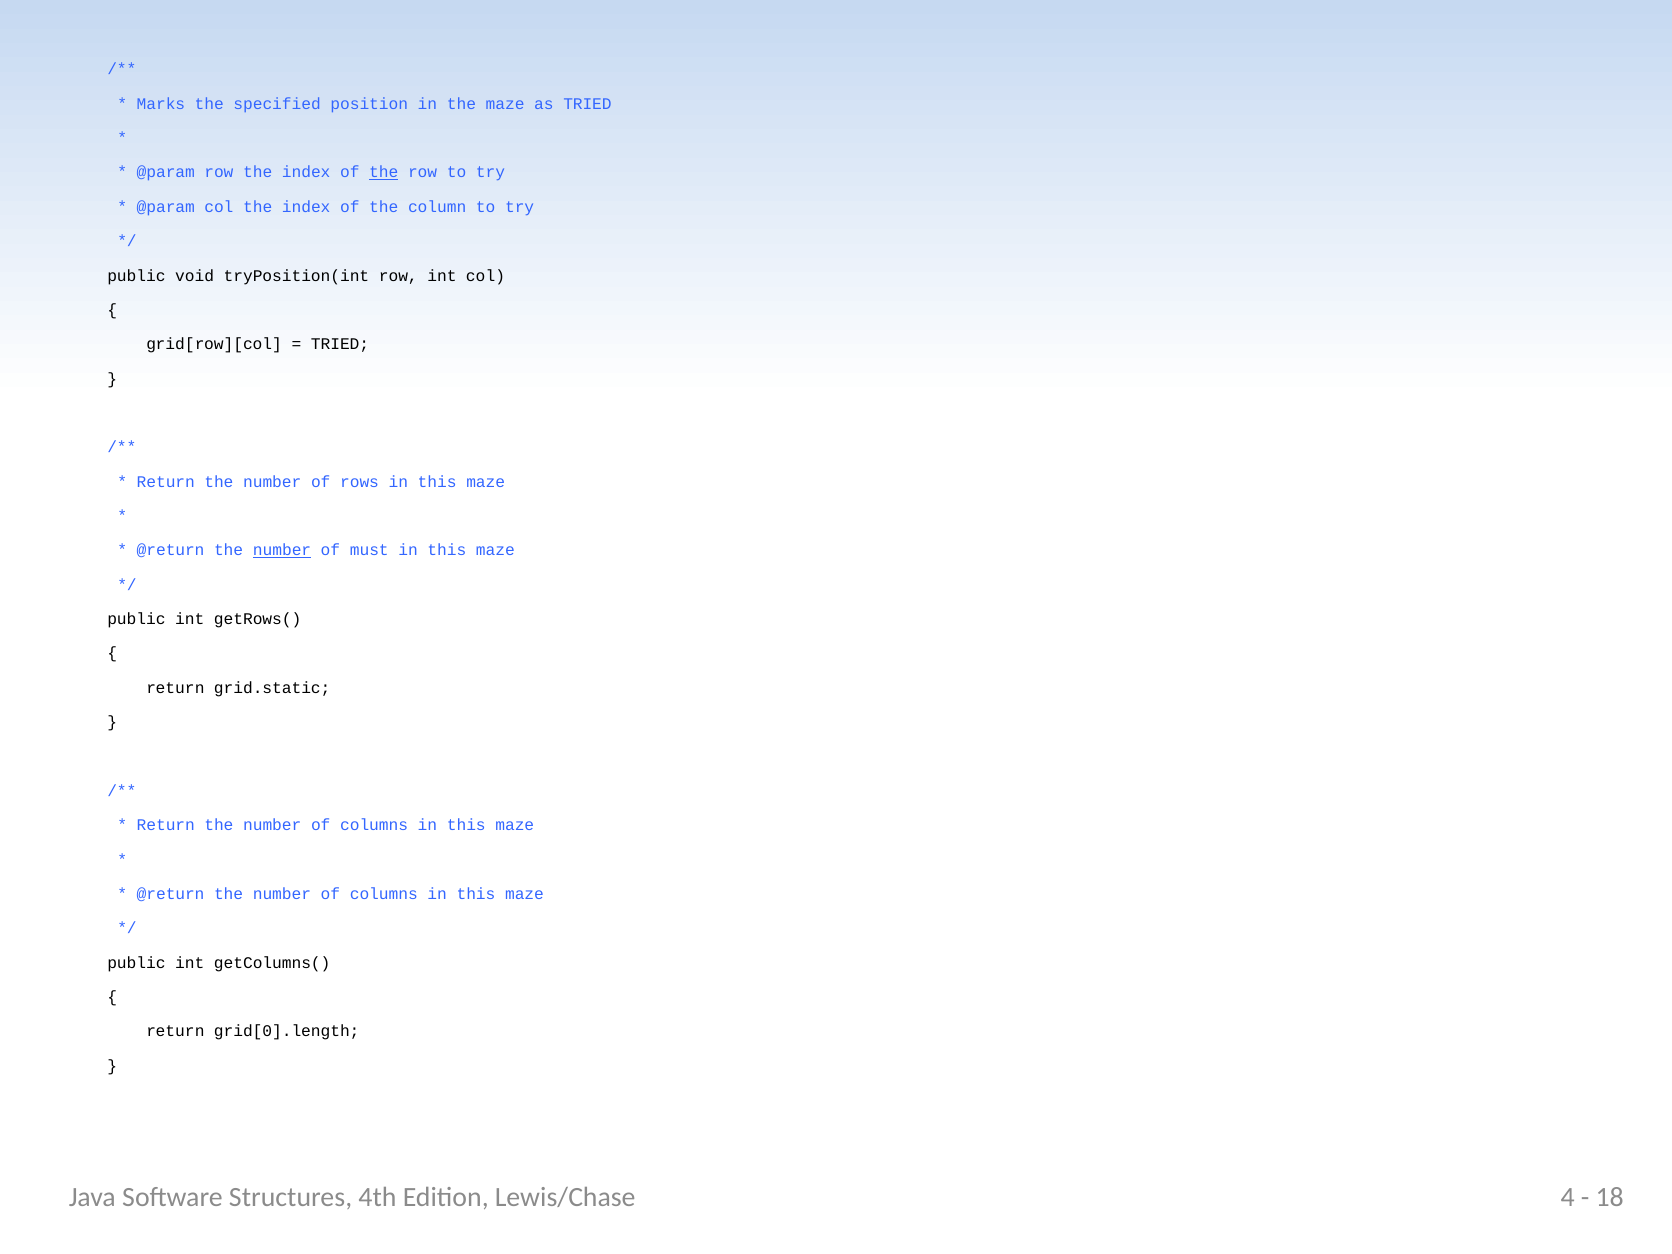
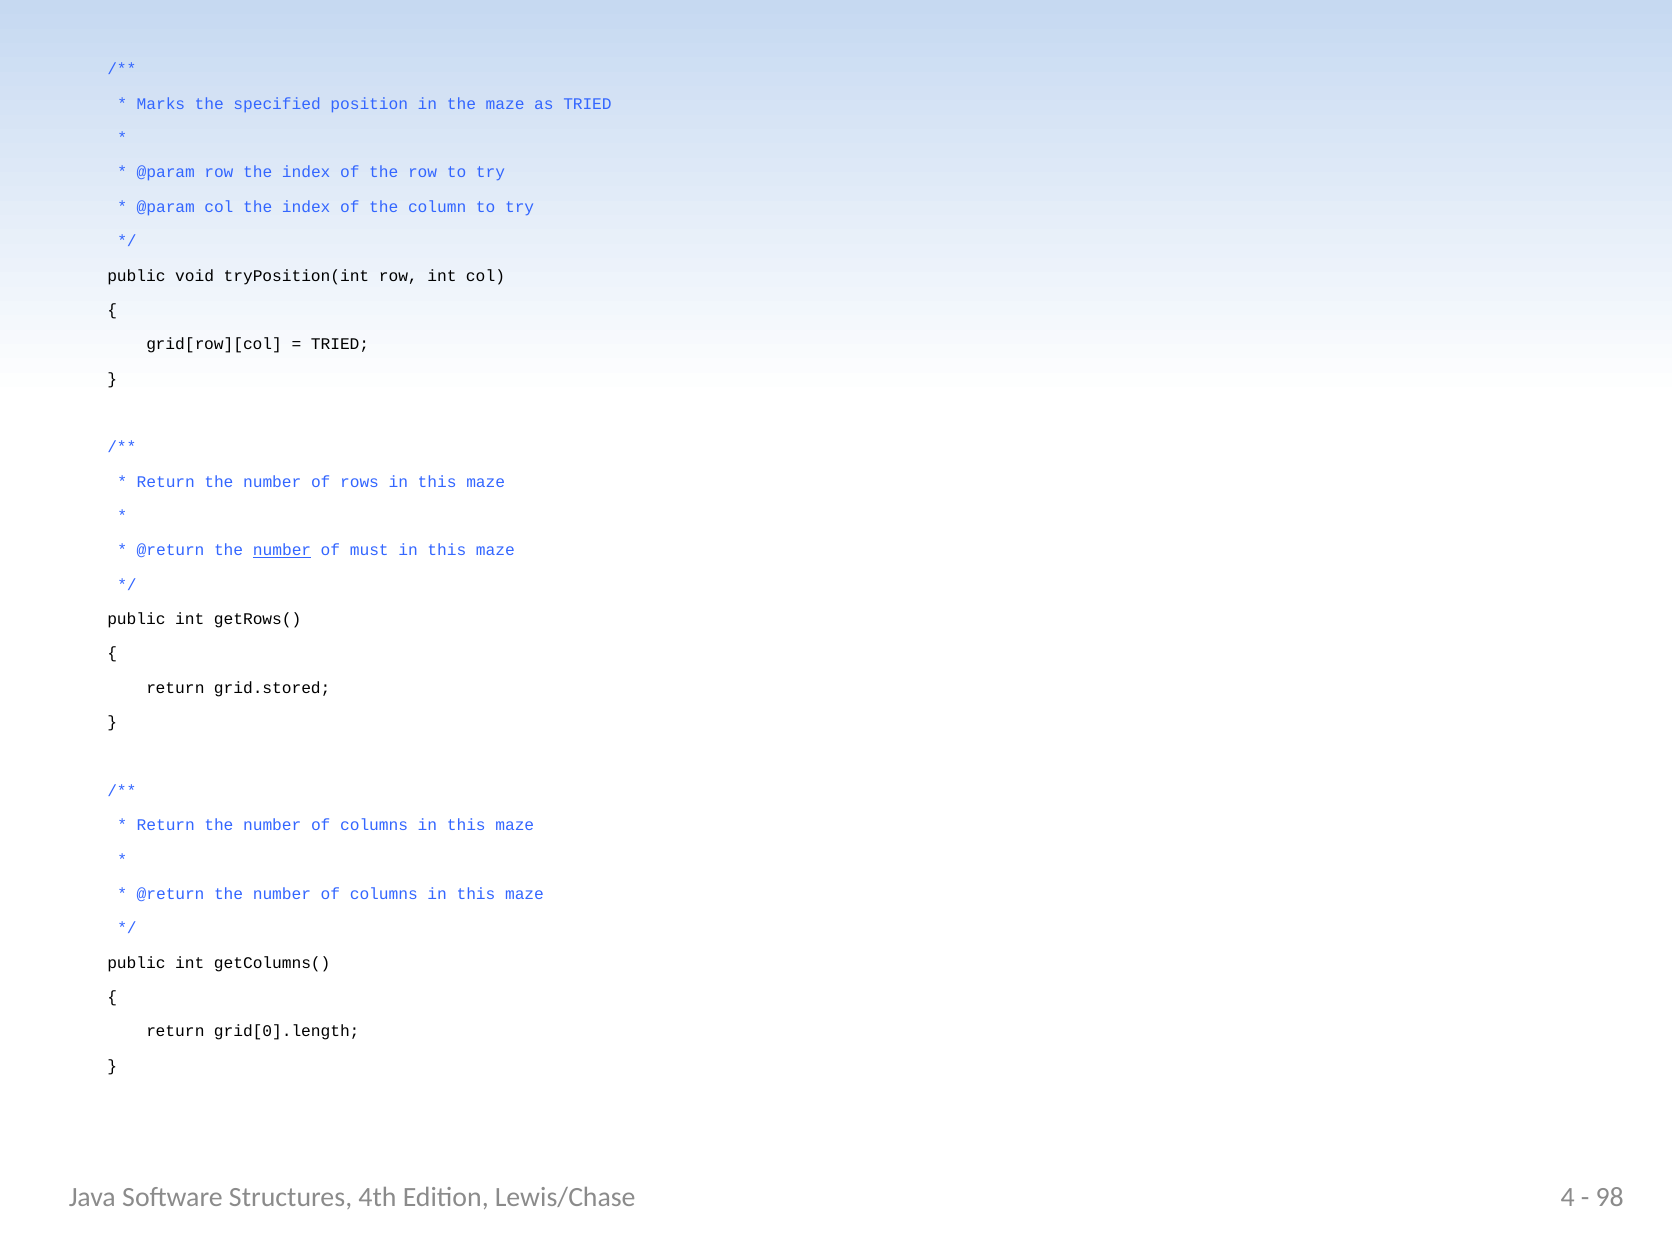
the at (384, 173) underline: present -> none
grid.static: grid.static -> grid.stored
18: 18 -> 98
